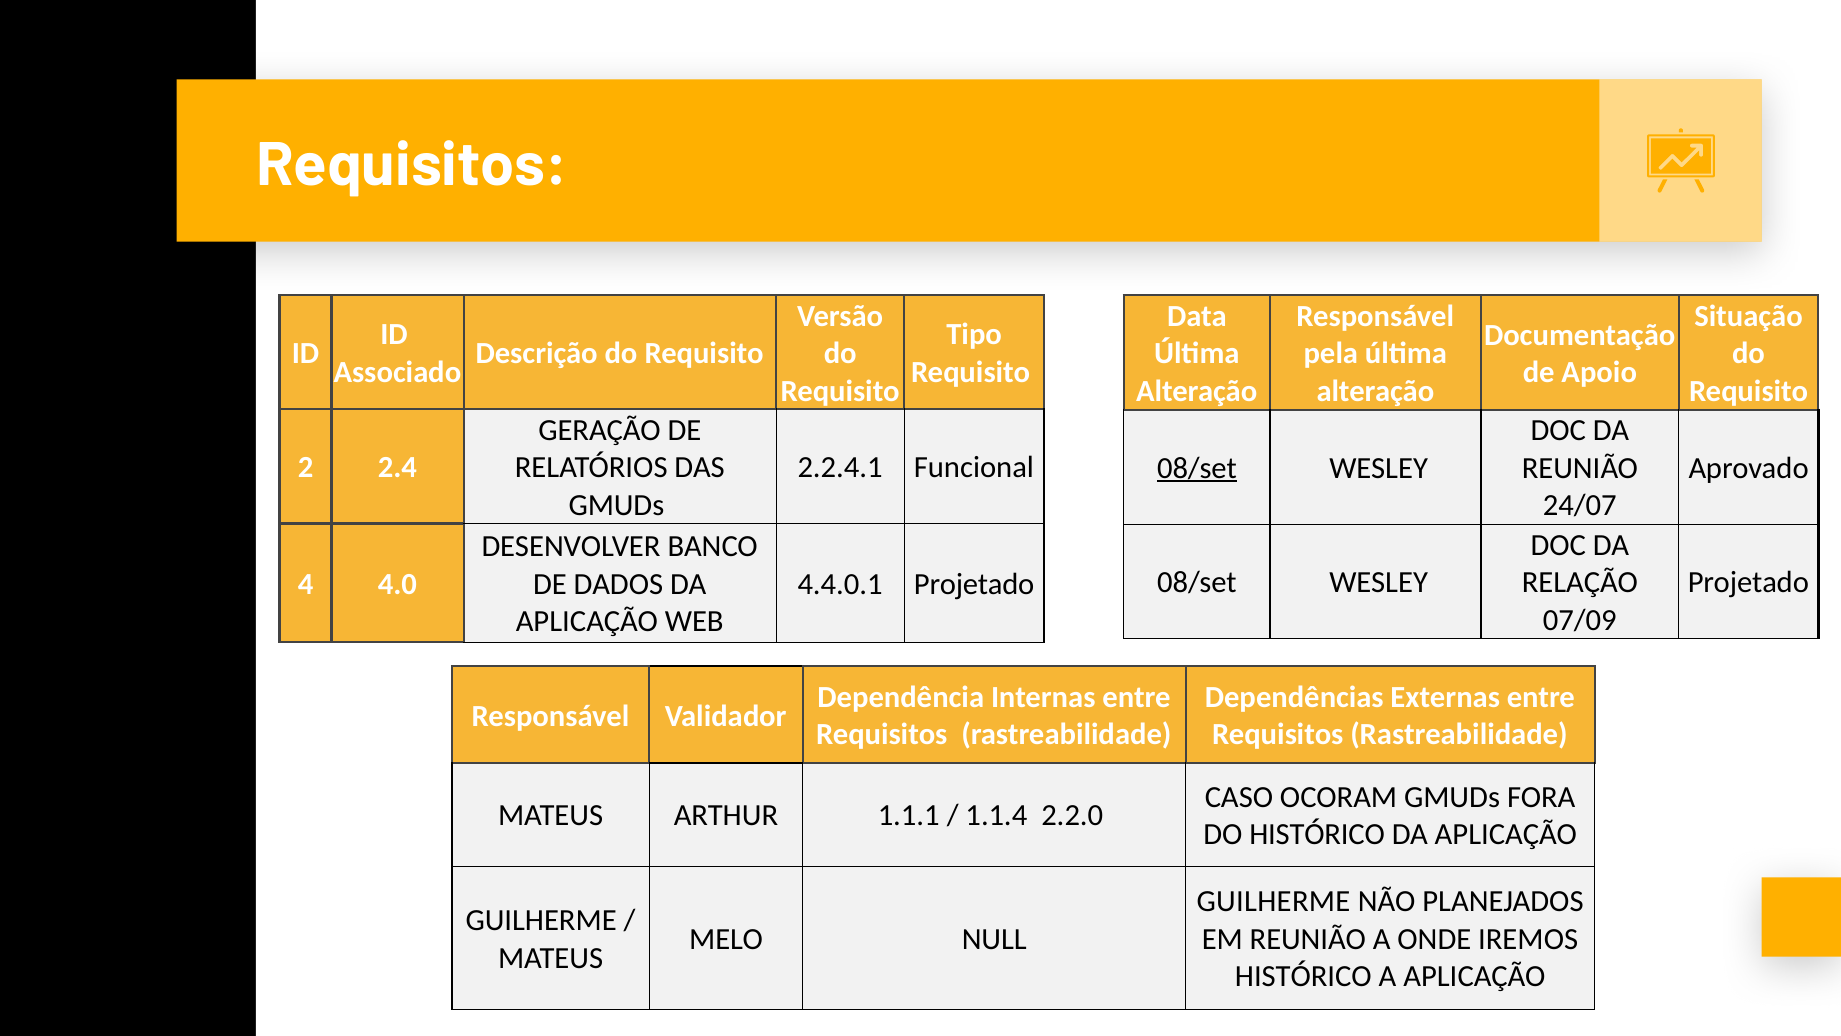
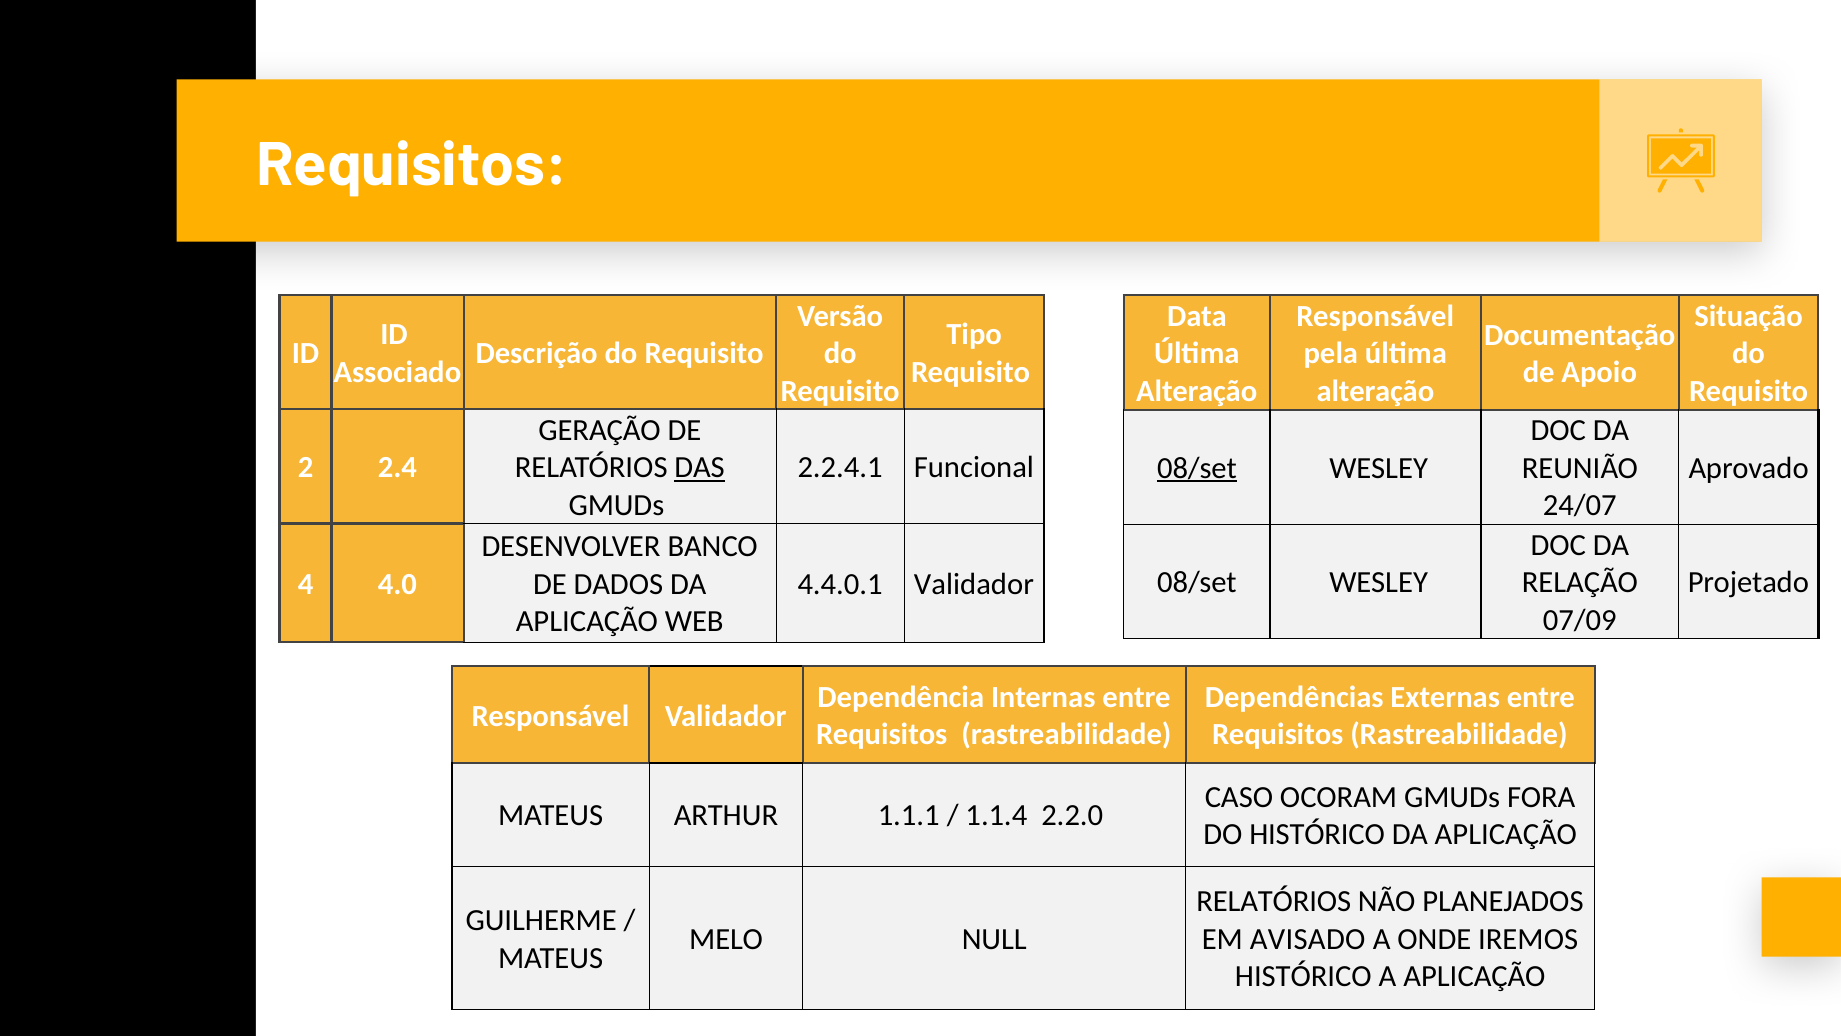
DAS underline: none -> present
4.4.0.1 Projetado: Projetado -> Validador
GUILHERME at (1273, 901): GUILHERME -> RELATÓRIOS
EM REUNIÃO: REUNIÃO -> AVISADO
